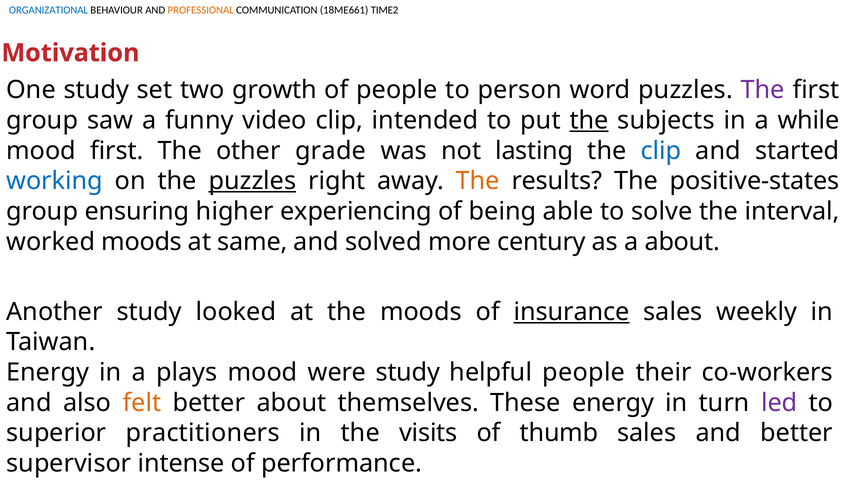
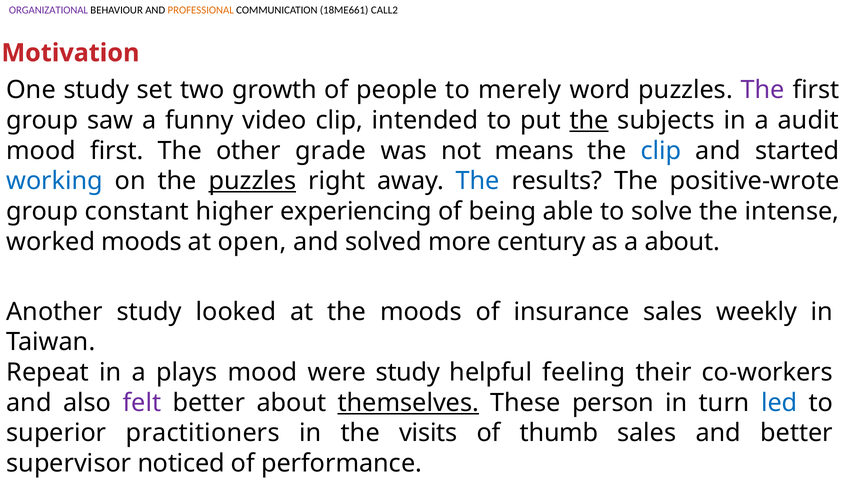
ORGANIZATIONAL colour: blue -> purple
TIME2: TIME2 -> CALL2
person: person -> merely
while: while -> audit
lasting: lasting -> means
The at (478, 181) colour: orange -> blue
positive-states: positive-states -> positive-wrote
ensuring: ensuring -> constant
interval: interval -> intense
same: same -> open
insurance underline: present -> none
Energy at (48, 372): Energy -> Repeat
helpful people: people -> feeling
felt colour: orange -> purple
themselves underline: none -> present
These energy: energy -> person
led colour: purple -> blue
intense: intense -> noticed
